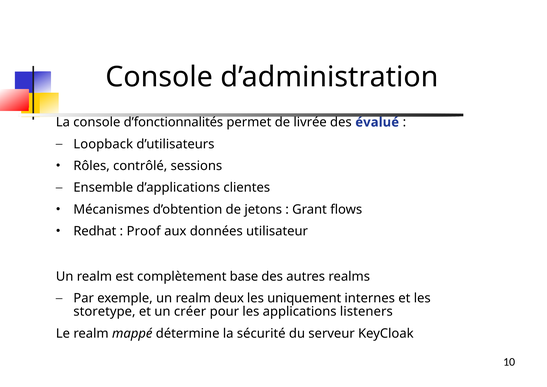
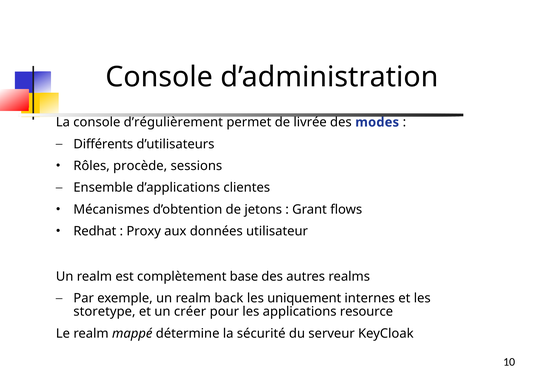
d’fonctionnalités: d’fonctionnalités -> d’régulièrement
évalué: évalué -> modes
Loopback: Loopback -> Différents
contrôlé: contrôlé -> procède
Proof: Proof -> Proxy
deux: deux -> back
listeners: listeners -> resource
